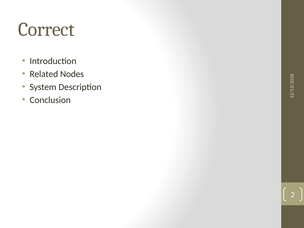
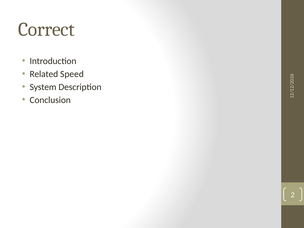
Nodes: Nodes -> Speed
